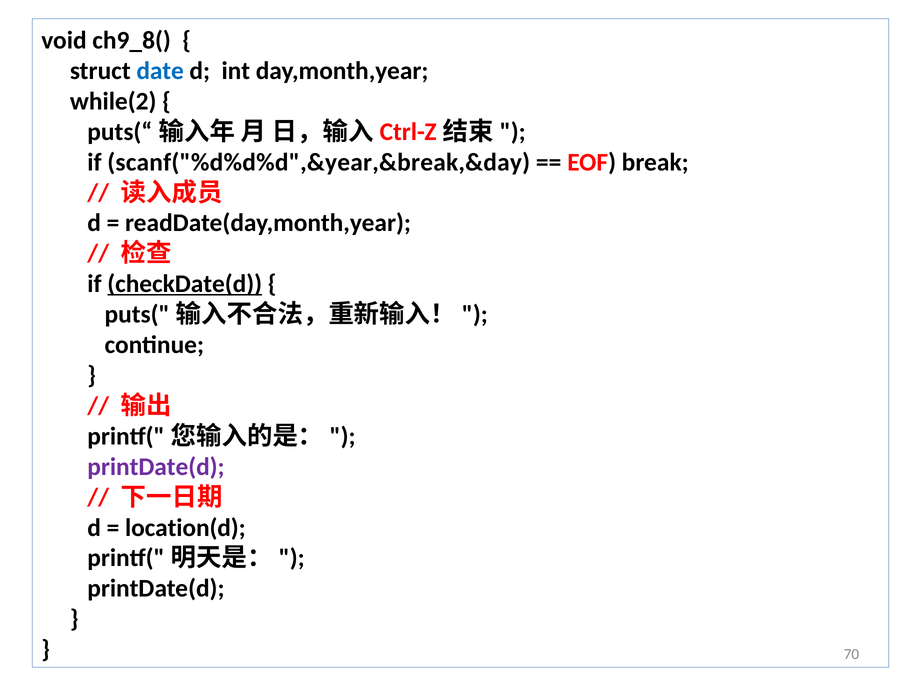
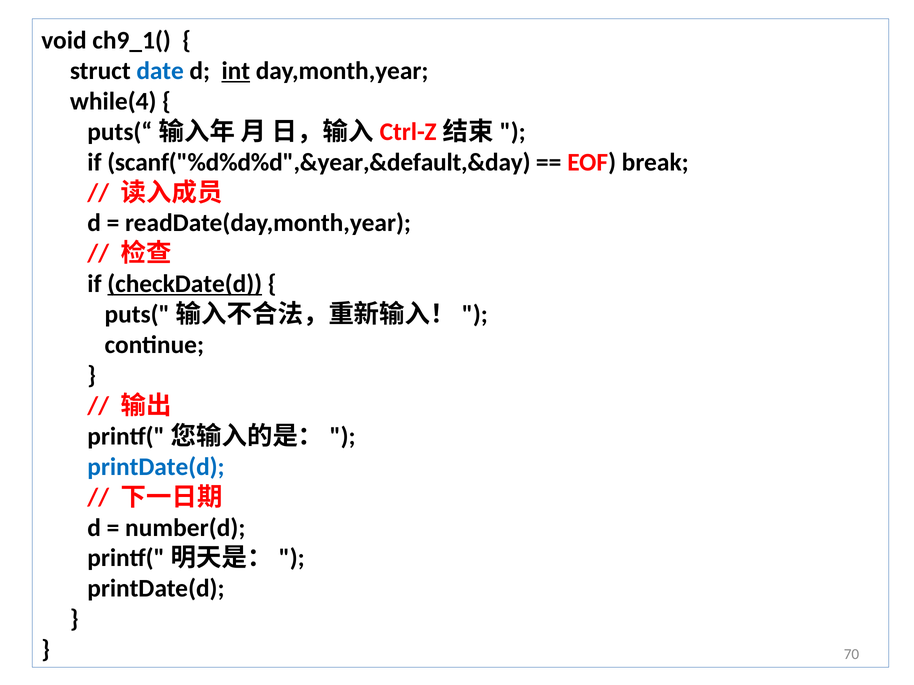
ch9_8(: ch9_8( -> ch9_1(
int underline: none -> present
while(2: while(2 -> while(4
scanf("%d%d%d",&year,&break,&day: scanf("%d%d%d",&year,&break,&day -> scanf("%d%d%d",&year,&default,&day
printDate(d at (156, 467) colour: purple -> blue
location(d: location(d -> number(d
